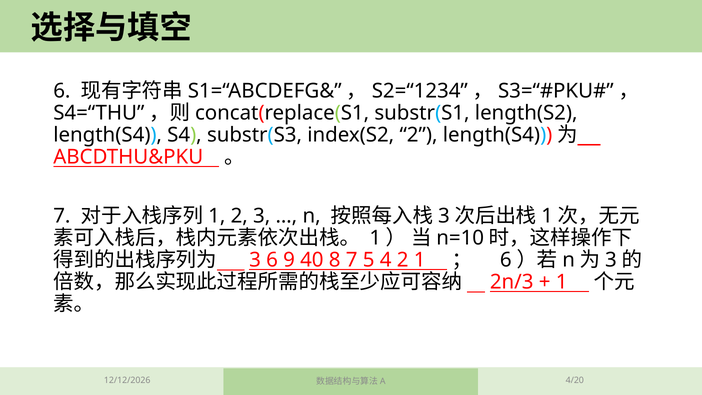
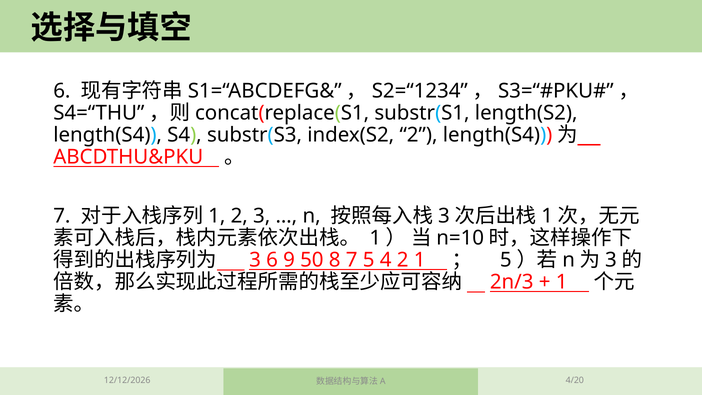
40: 40 -> 50
6 at (506, 260): 6 -> 5
